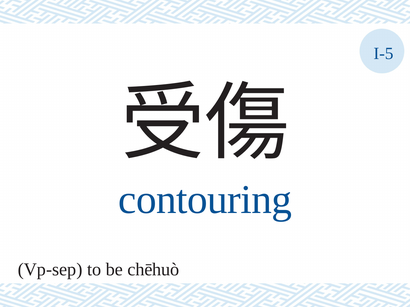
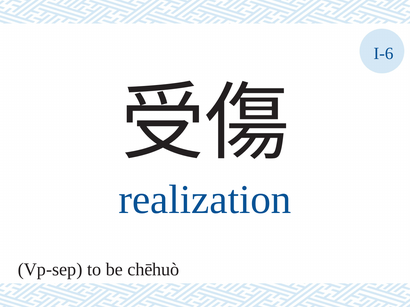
I-5: I-5 -> I-6
contouring: contouring -> realization
